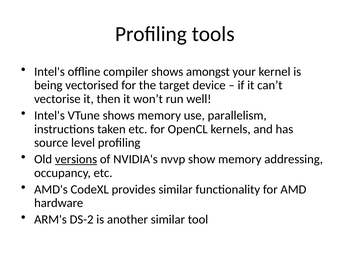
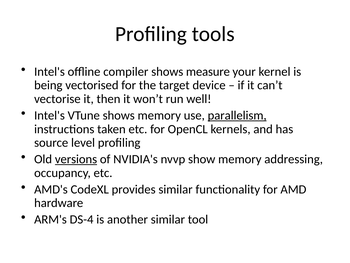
amongst: amongst -> measure
parallelism underline: none -> present
DS-2: DS-2 -> DS-4
